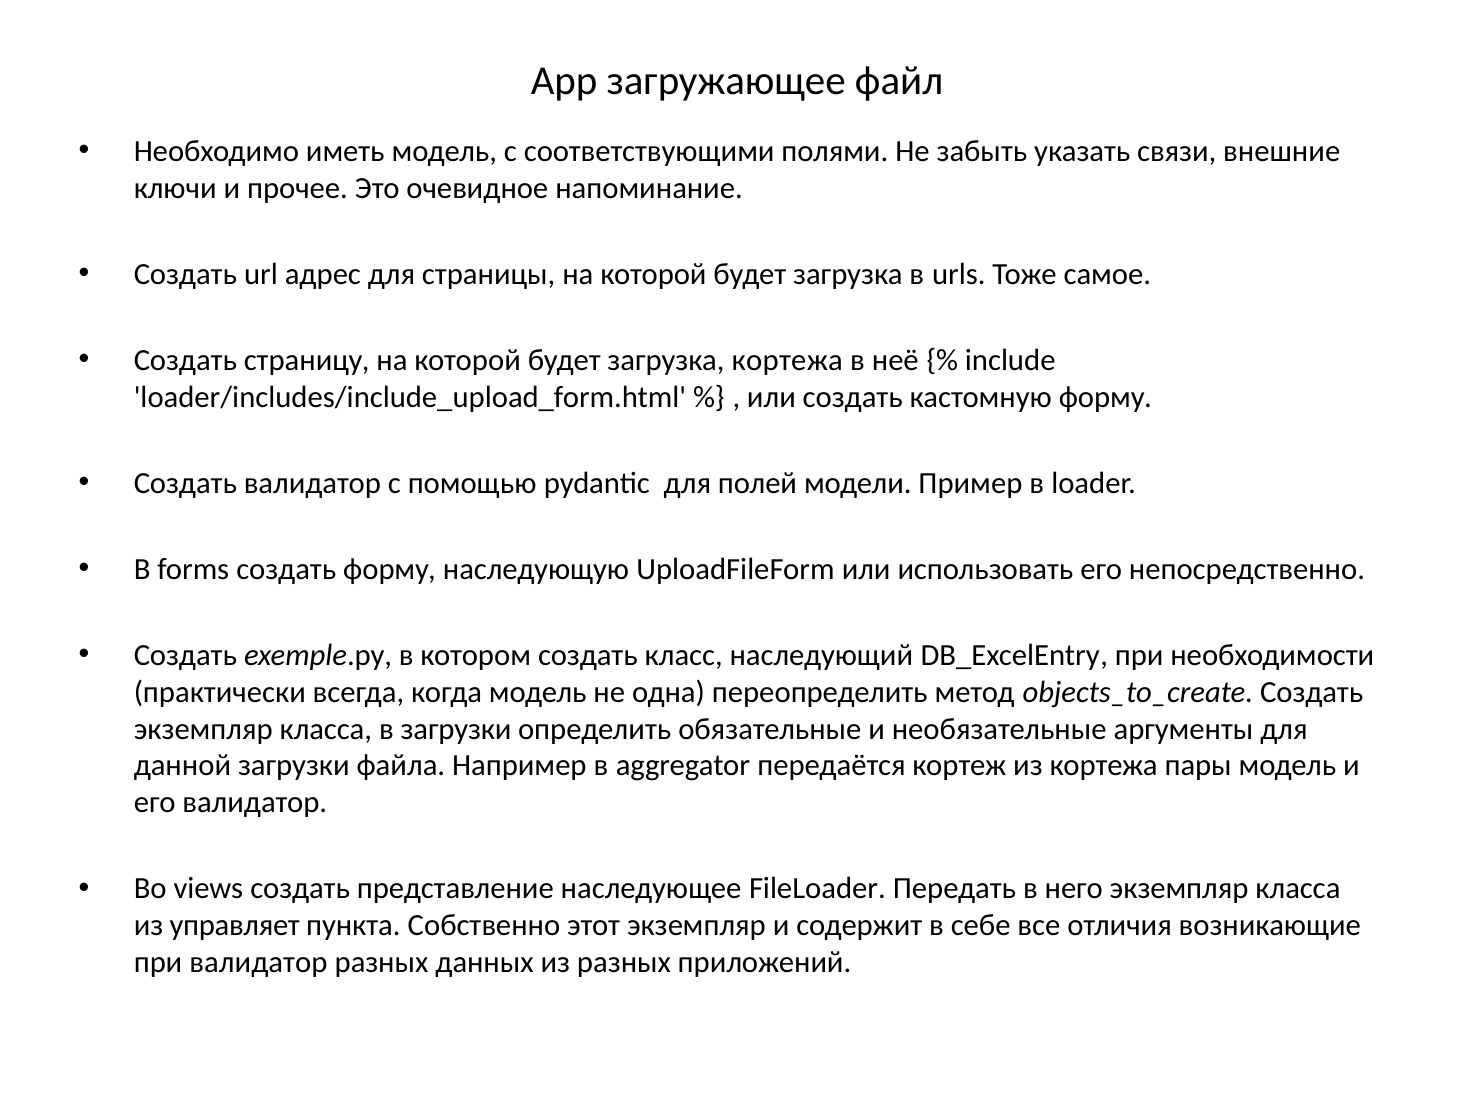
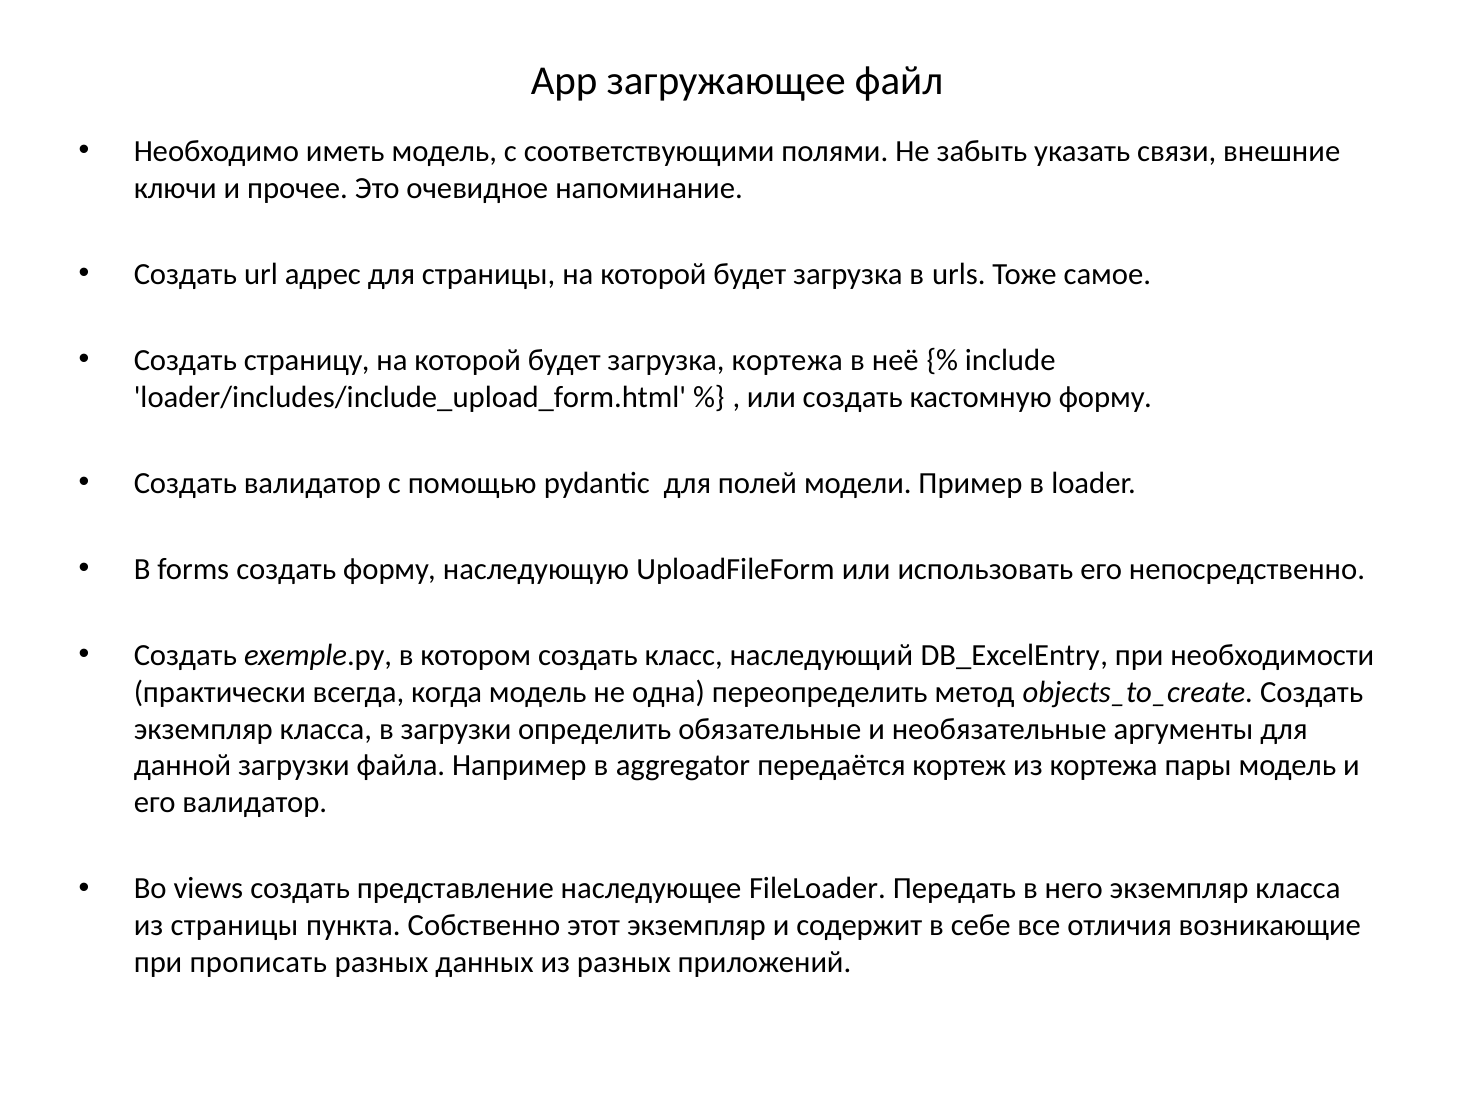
из управляет: управляет -> страницы
при валидатор: валидатор -> прописать
